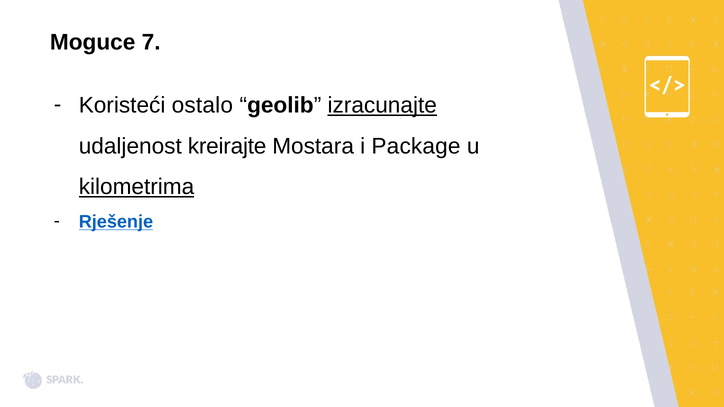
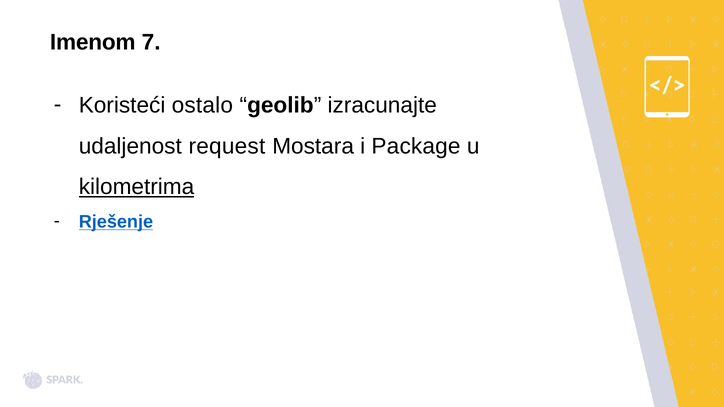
Moguce: Moguce -> Imenom
izracunajte underline: present -> none
kreirajte: kreirajte -> request
